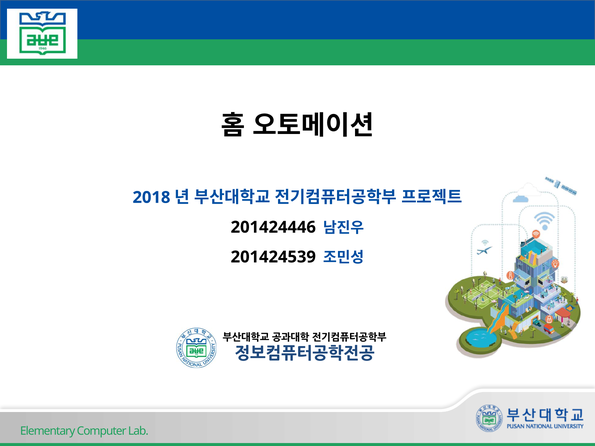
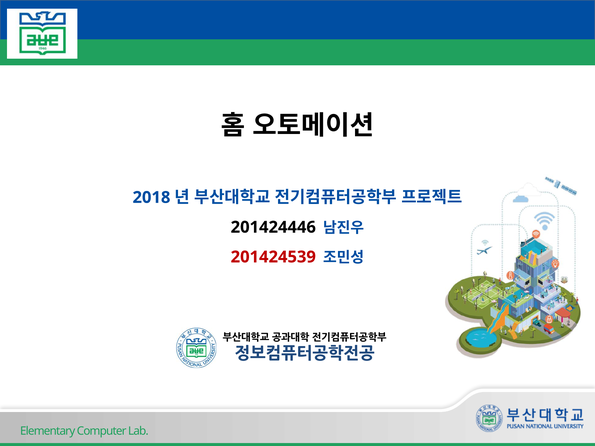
201424539 colour: black -> red
